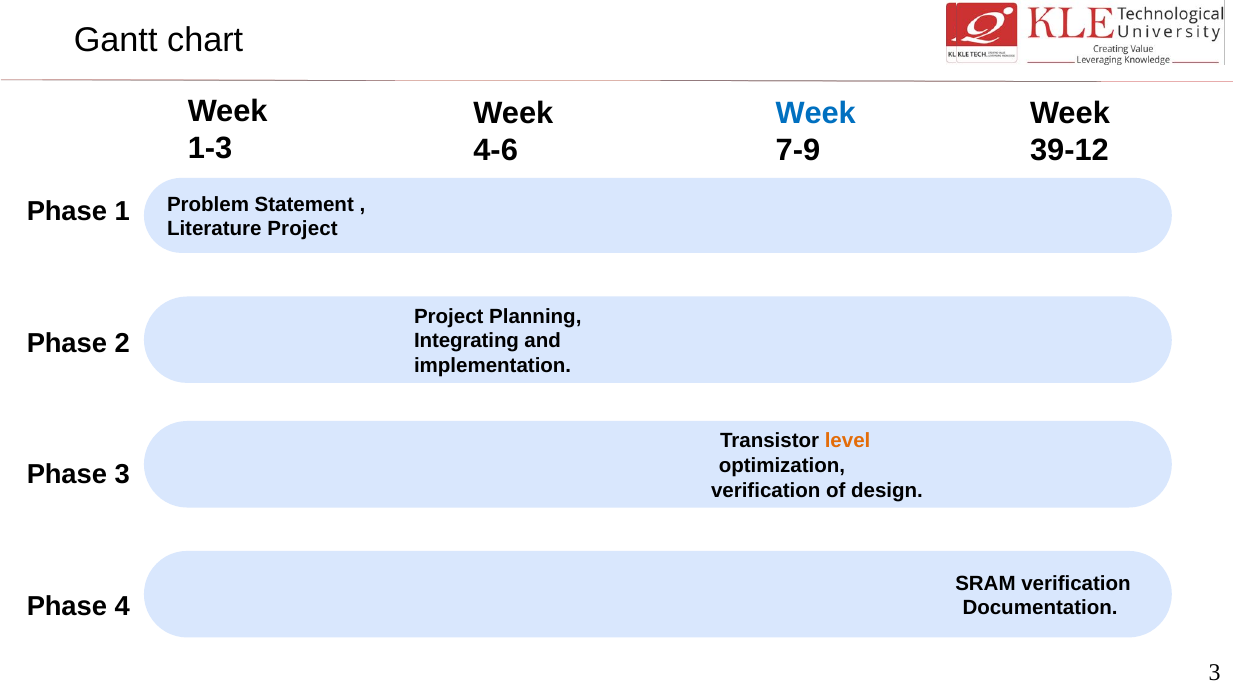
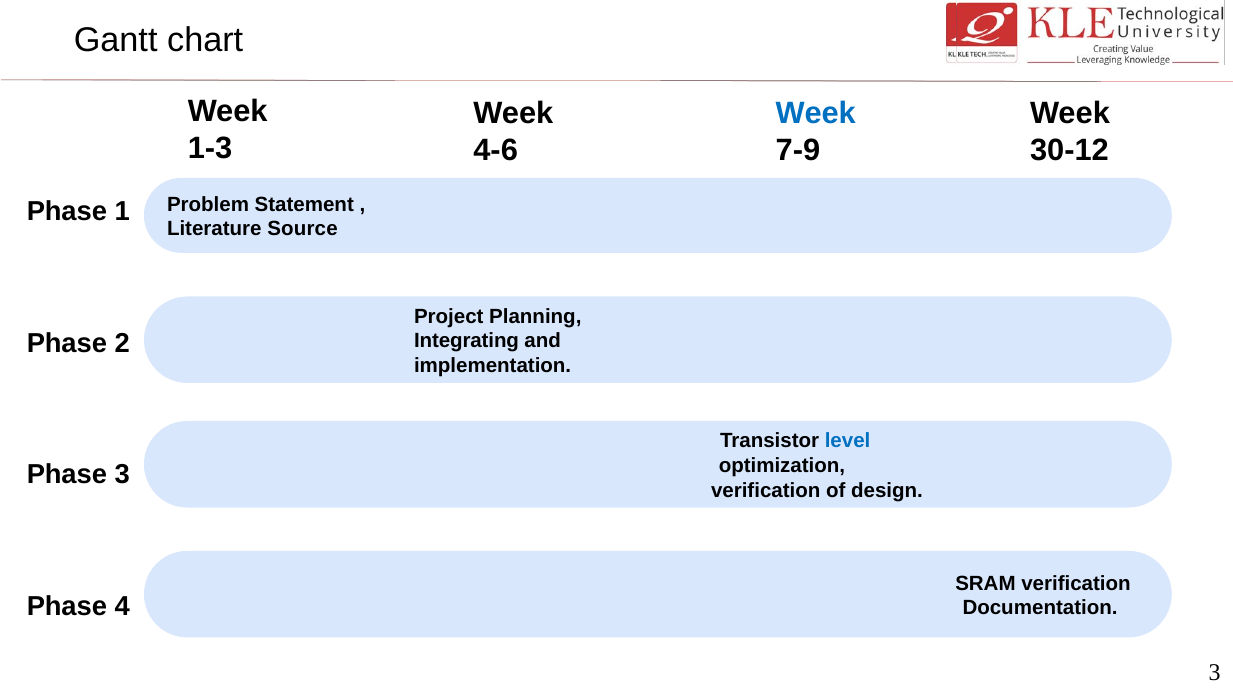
39-12: 39-12 -> 30-12
Literature Project: Project -> Source
level colour: orange -> blue
